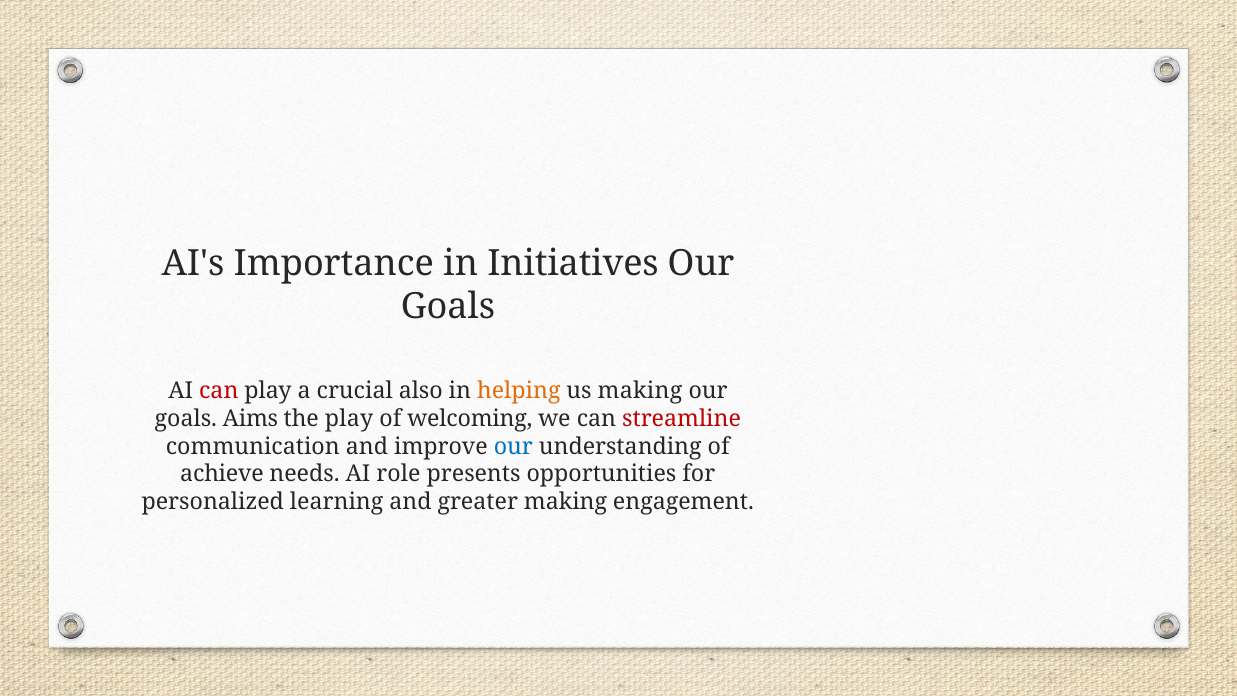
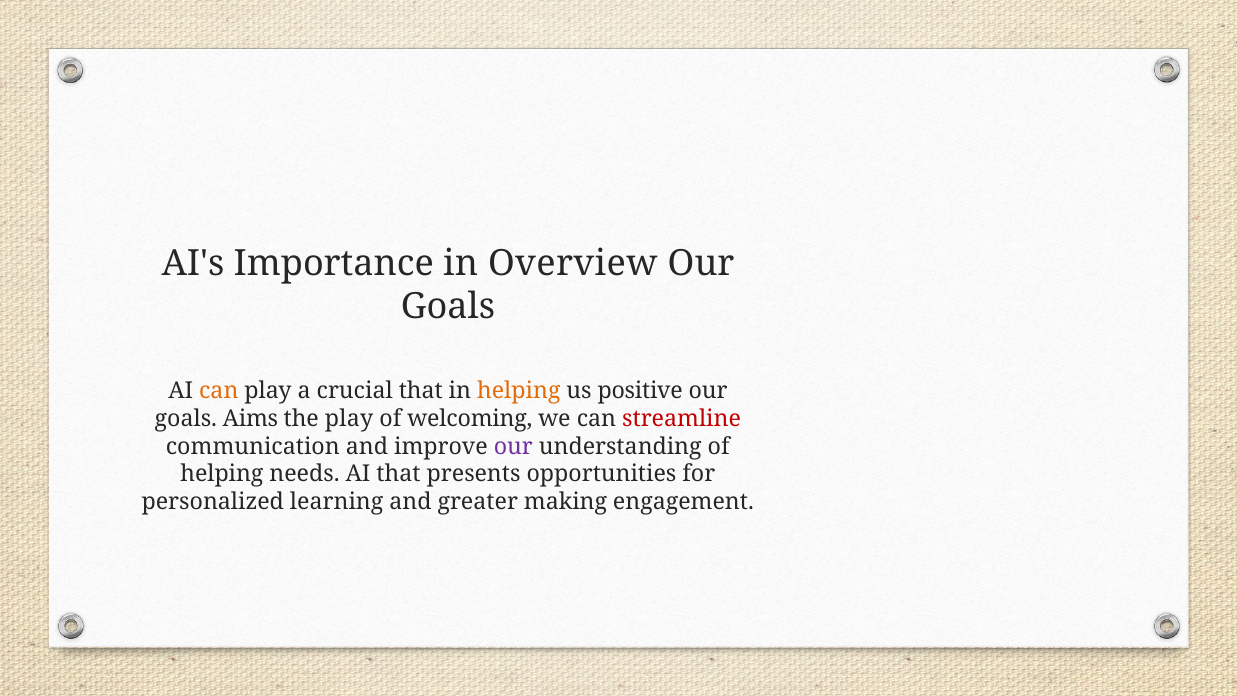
Initiatives: Initiatives -> Overview
can at (219, 391) colour: red -> orange
crucial also: also -> that
us making: making -> positive
our at (513, 446) colour: blue -> purple
achieve at (222, 474): achieve -> helping
AI role: role -> that
